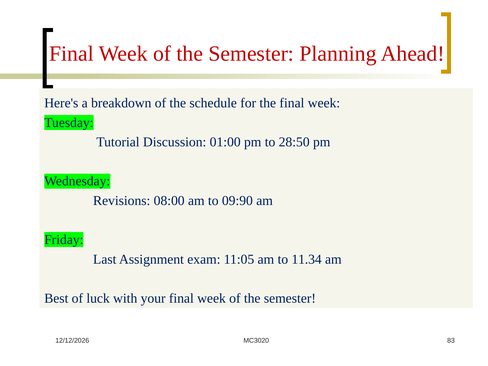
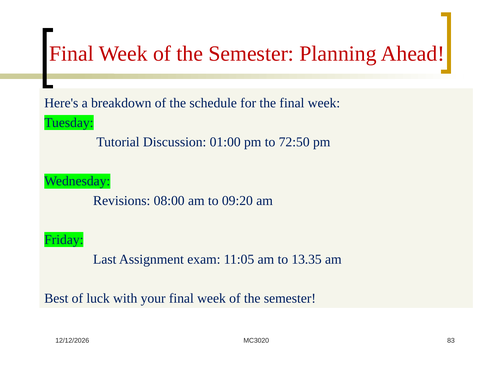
28:50: 28:50 -> 72:50
09:90: 09:90 -> 09:20
11.34: 11.34 -> 13.35
